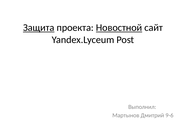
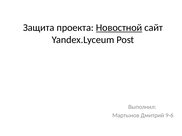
Защита underline: present -> none
